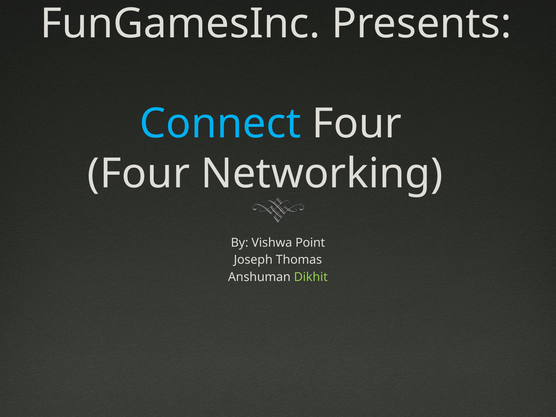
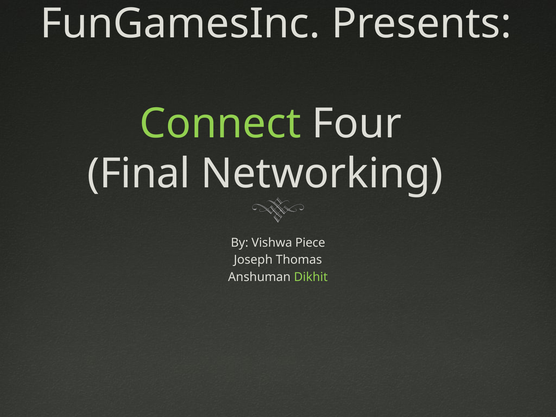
Connect colour: light blue -> light green
Four at (139, 174): Four -> Final
Point: Point -> Piece
